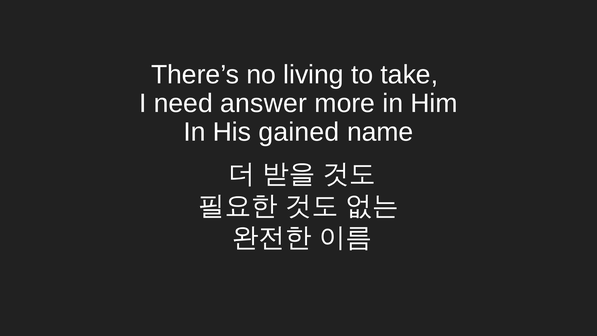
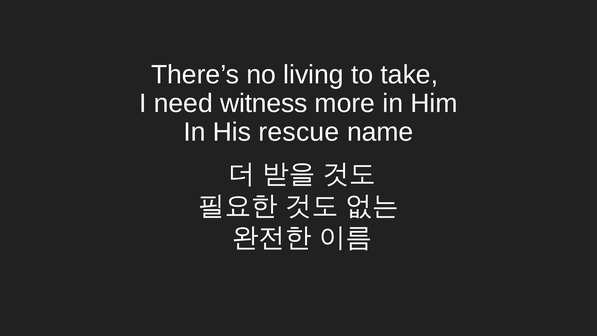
answer: answer -> witness
gained: gained -> rescue
